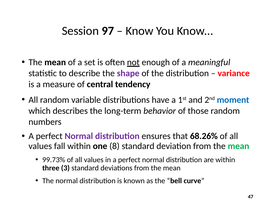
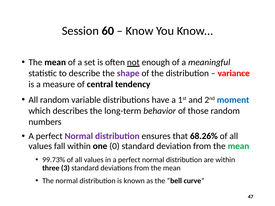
97: 97 -> 60
8: 8 -> 0
